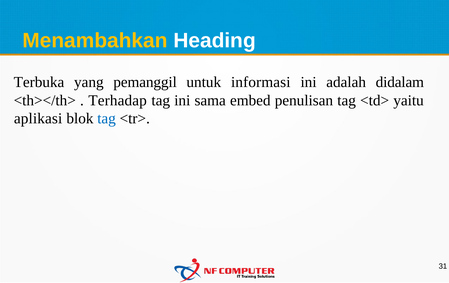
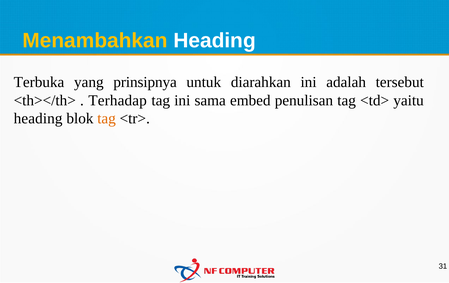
pemanggil: pemanggil -> prinsipnya
informasi: informasi -> diarahkan
didalam: didalam -> tersebut
aplikasi at (38, 119): aplikasi -> heading
tag at (107, 119) colour: blue -> orange
